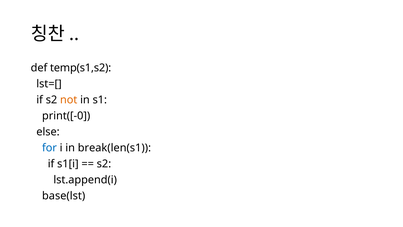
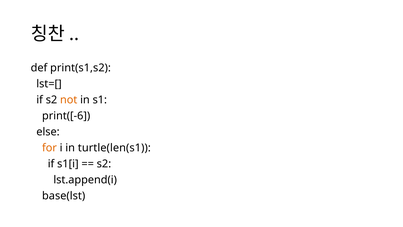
temp(s1,s2: temp(s1,s2 -> print(s1,s2
print([-0: print([-0 -> print([-6
for colour: blue -> orange
break(len(s1: break(len(s1 -> turtle(len(s1
